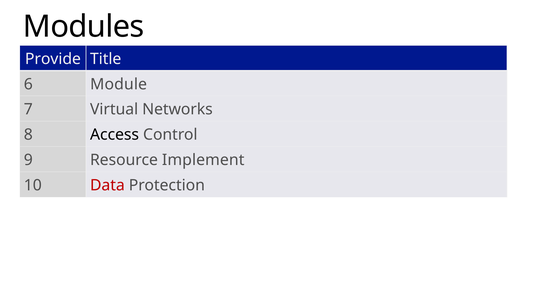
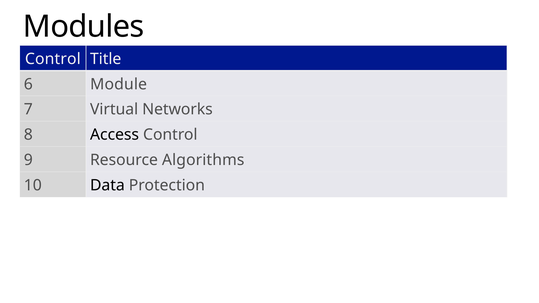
Provide at (53, 59): Provide -> Control
Implement: Implement -> Algorithms
Data colour: red -> black
